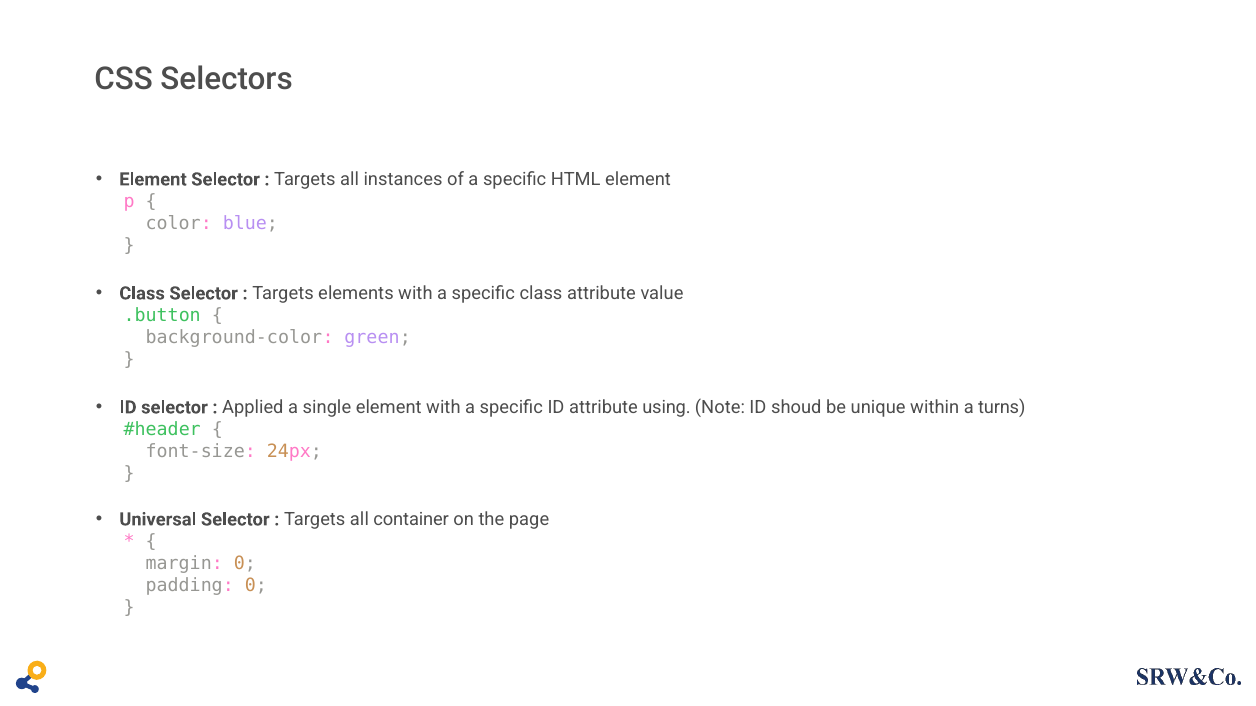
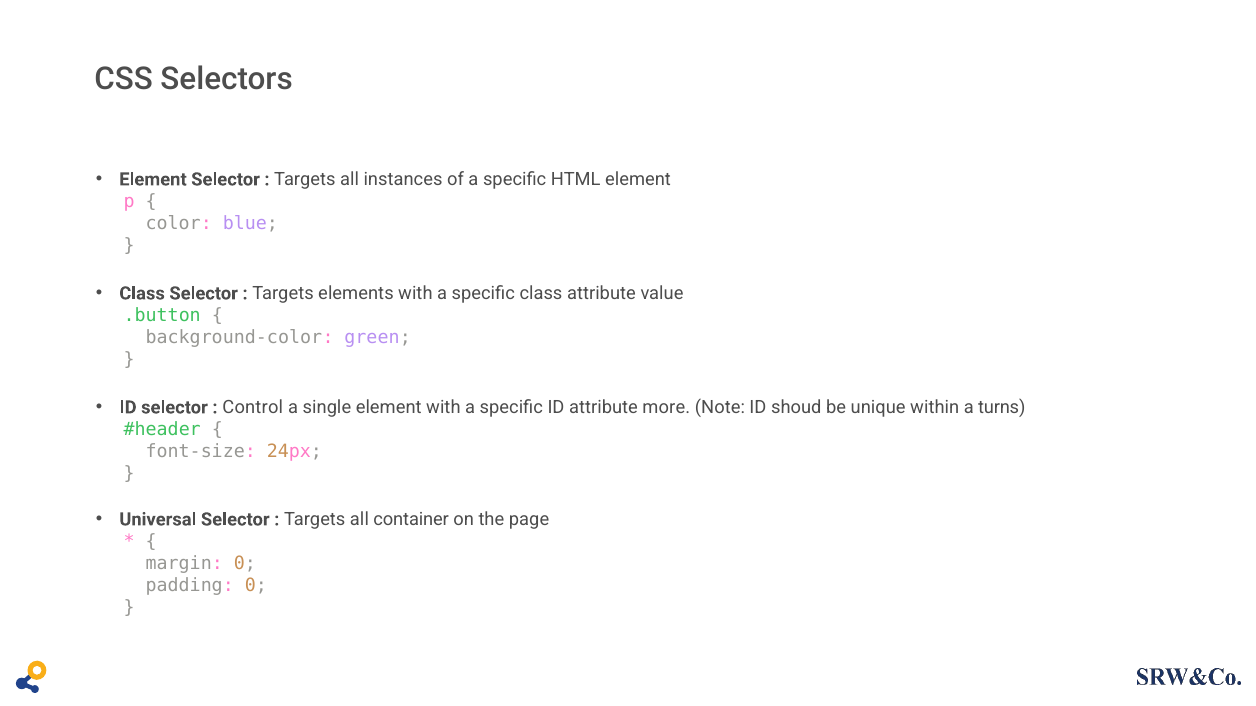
Applied: Applied -> Control
using: using -> more
